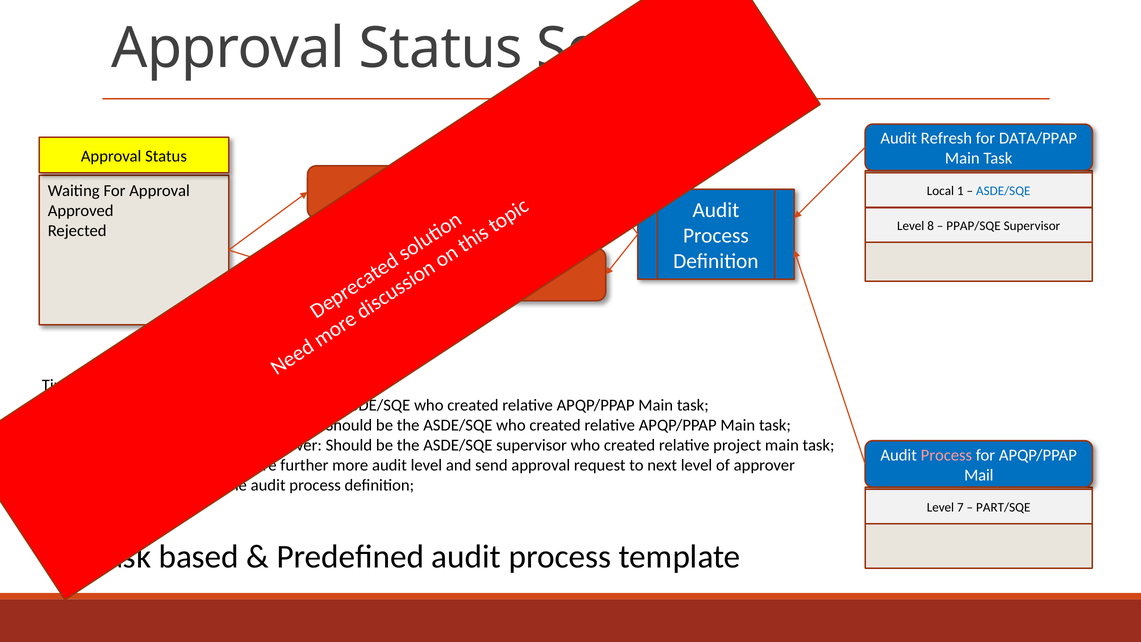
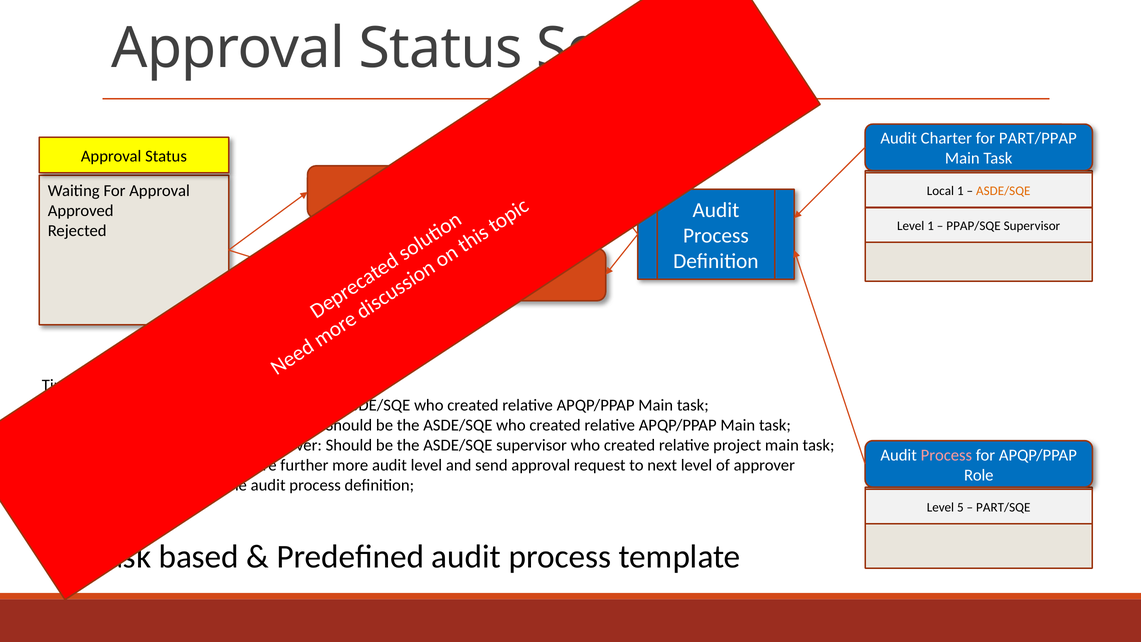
Refresh: Refresh -> Charter
DATA/PPAP: DATA/PPAP -> PART/PPAP
ASDE/SQE at (1003, 191) colour: blue -> orange
8 at (931, 226): 8 -> 1
Mail: Mail -> Role
7: 7 -> 5
